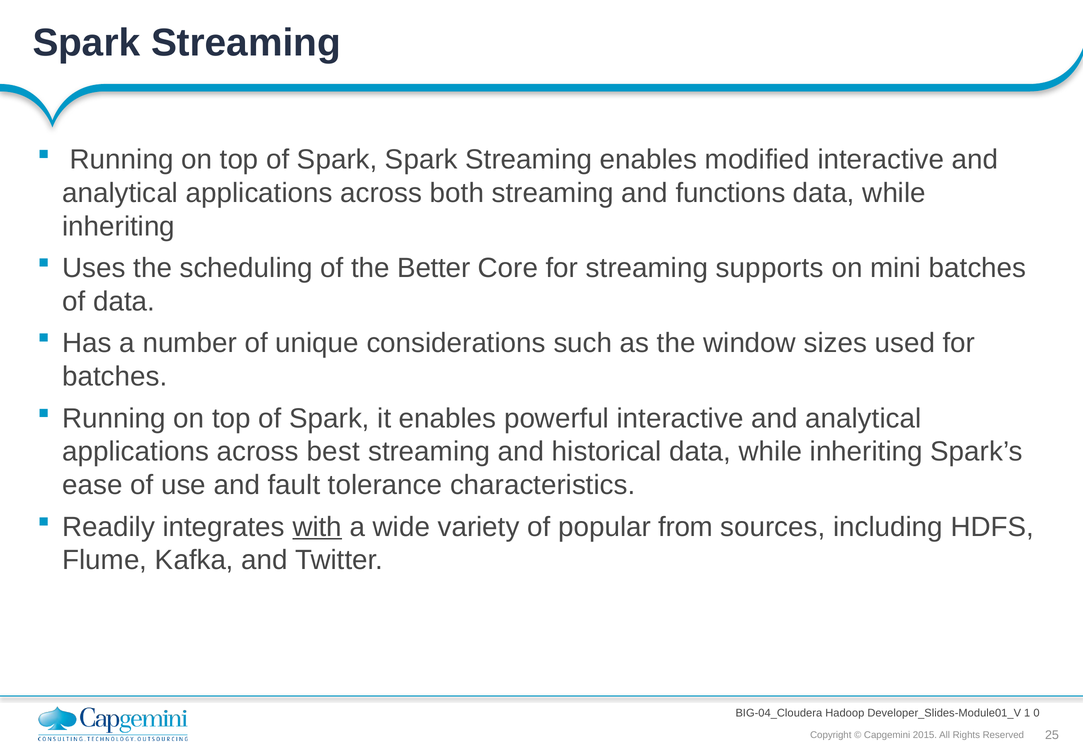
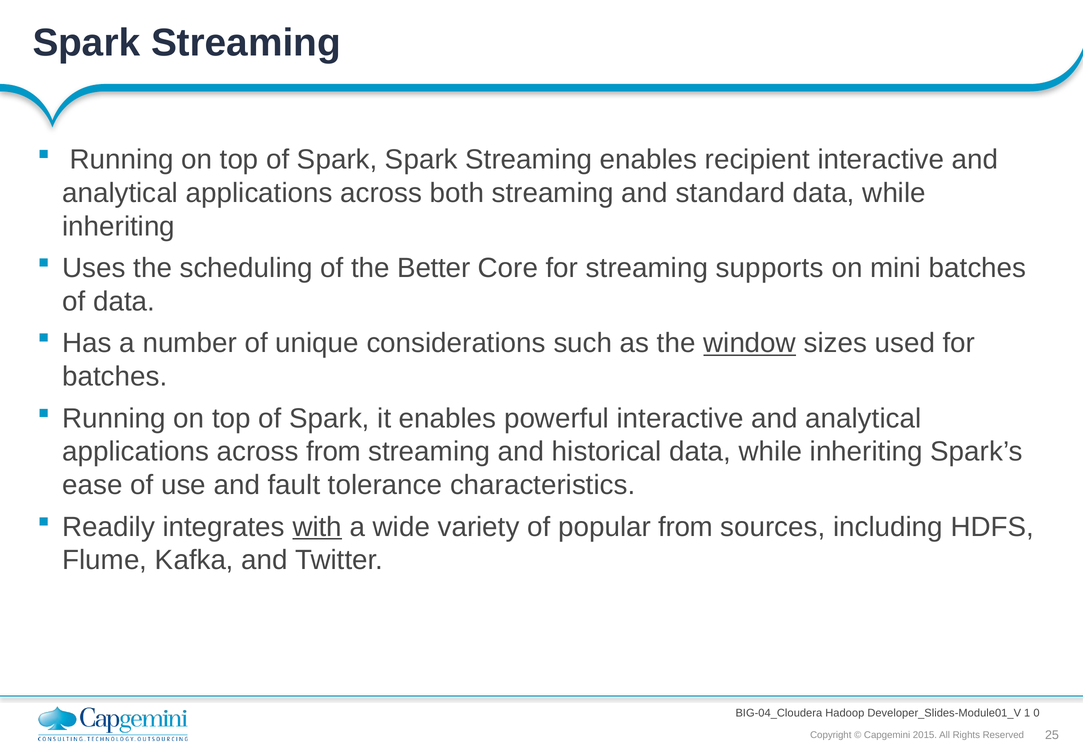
modified: modified -> recipient
functions: functions -> standard
window underline: none -> present
across best: best -> from
